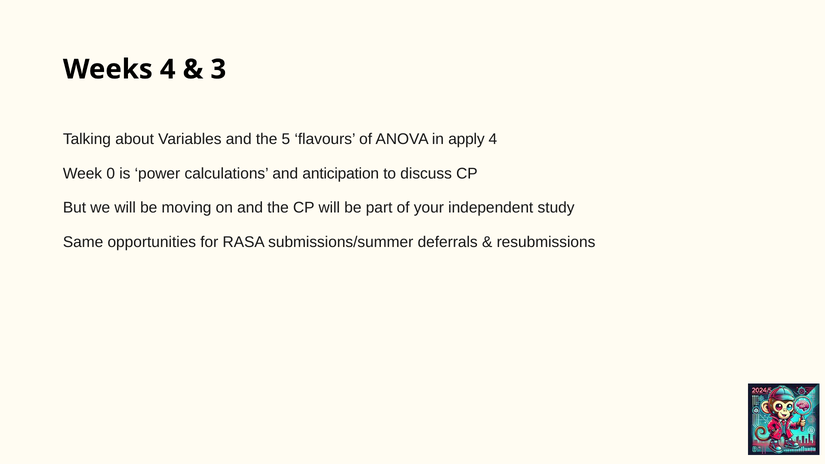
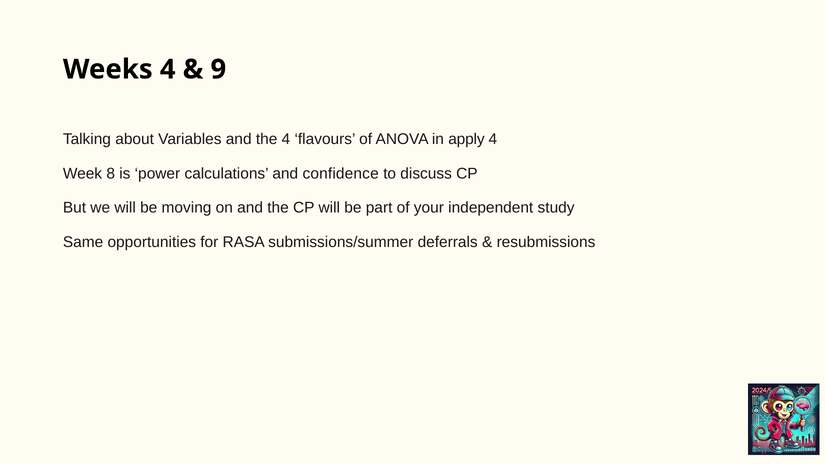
3: 3 -> 9
the 5: 5 -> 4
0: 0 -> 8
anticipation: anticipation -> confidence
